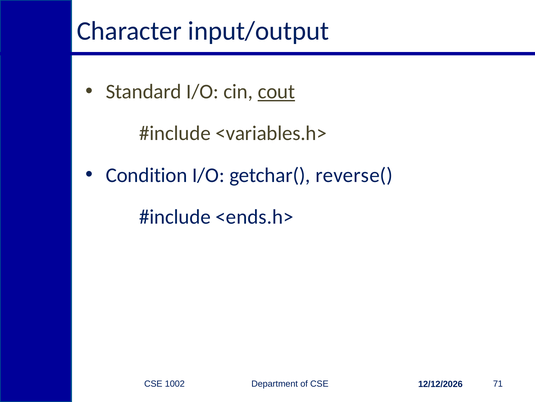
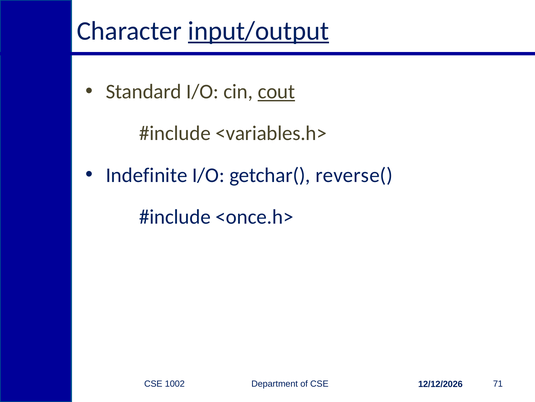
input/output underline: none -> present
Condition: Condition -> Indefinite
<ends.h>: <ends.h> -> <once.h>
